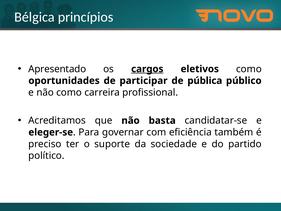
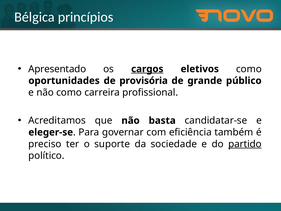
participar: participar -> provisória
pública: pública -> grande
partido underline: none -> present
